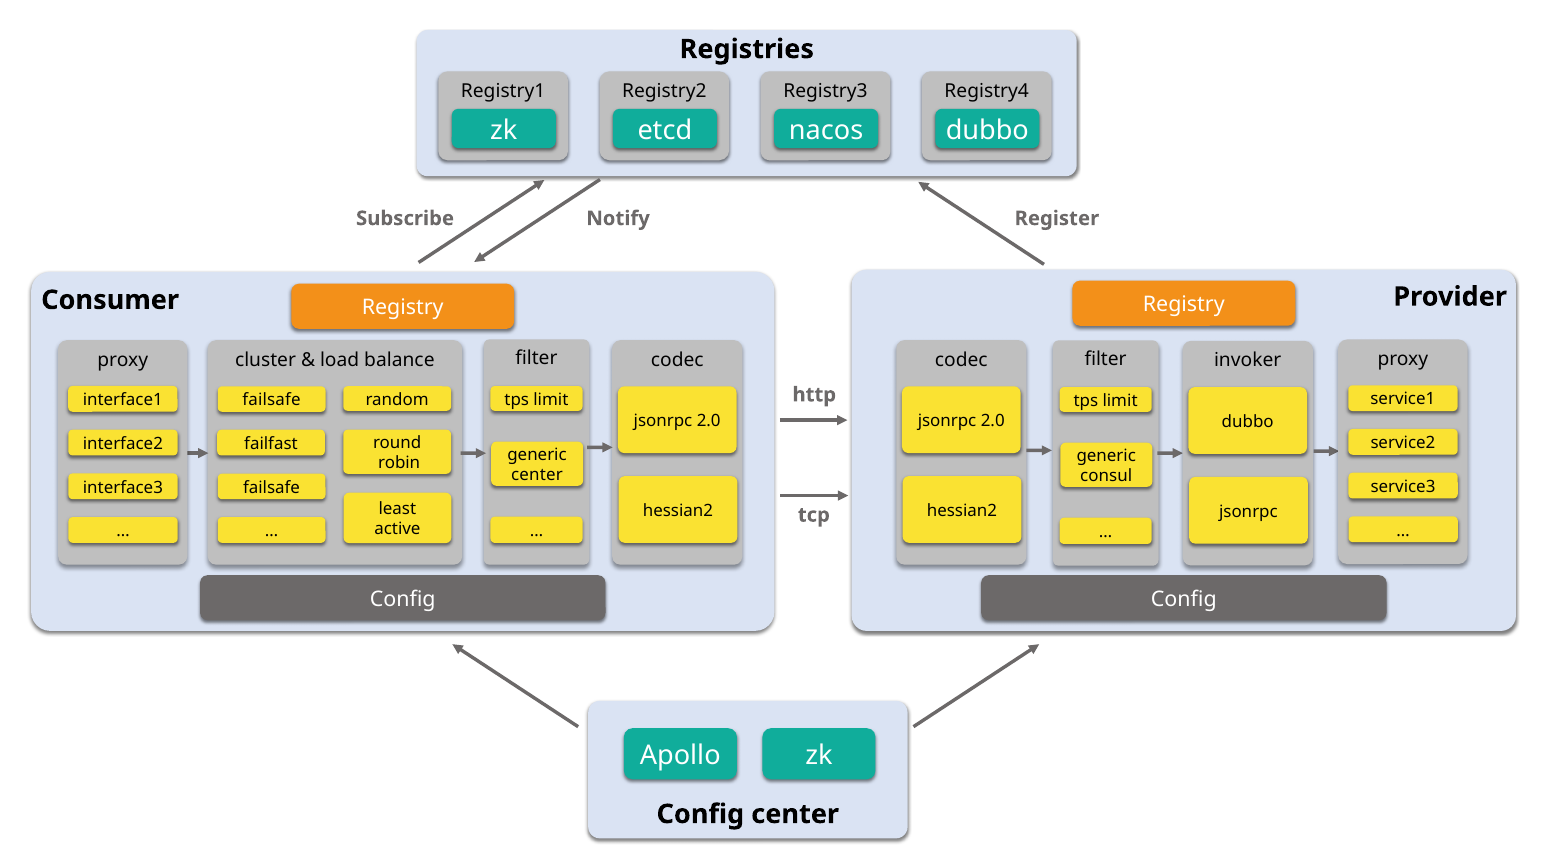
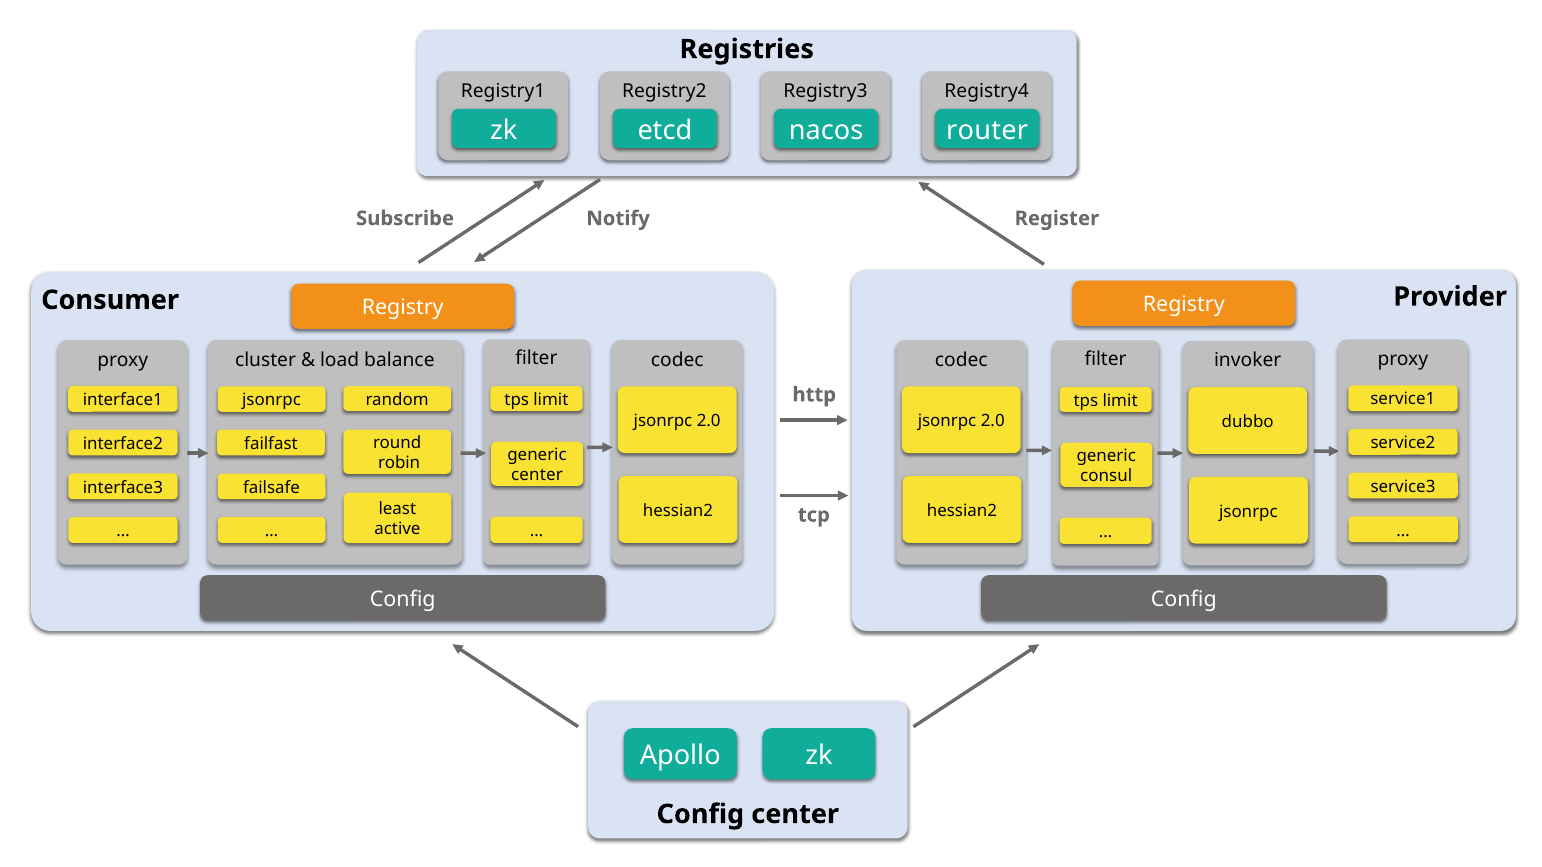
dubbo at (987, 130): dubbo -> router
failsafe at (271, 400): failsafe -> jsonrpc
